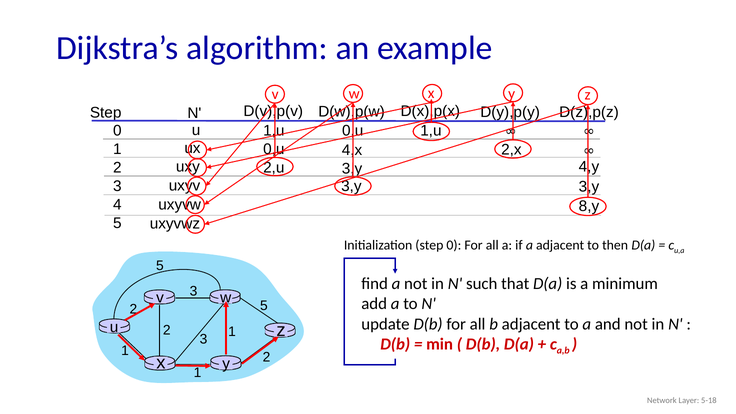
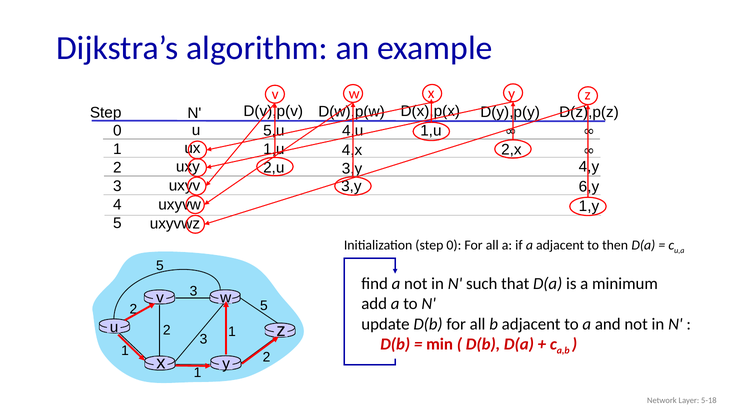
0,u at (353, 131): 0,u -> 4,u
1,u at (274, 131): 1,u -> 5,u
0,u at (274, 149): 0,u -> 1,u
3,y at (589, 186): 3,y -> 6,y
8,y: 8,y -> 1,y
